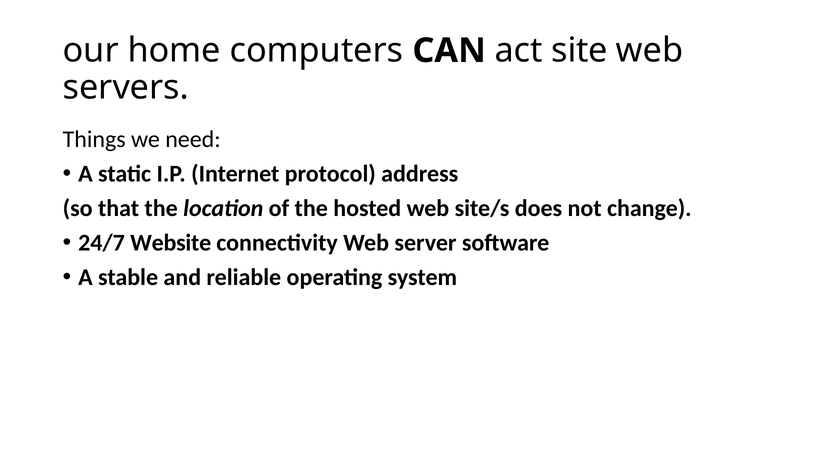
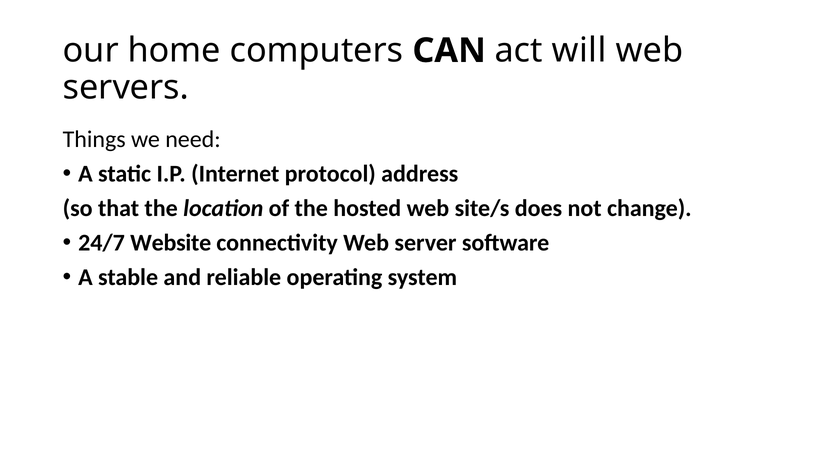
site: site -> will
